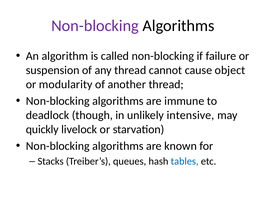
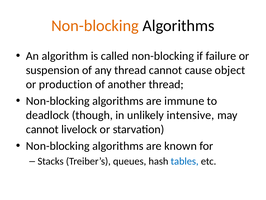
Non-blocking at (95, 26) colour: purple -> orange
modularity: modularity -> production
quickly at (42, 129): quickly -> cannot
